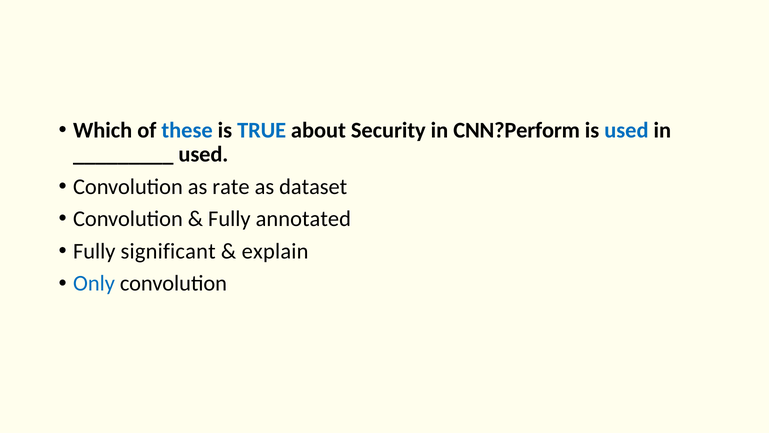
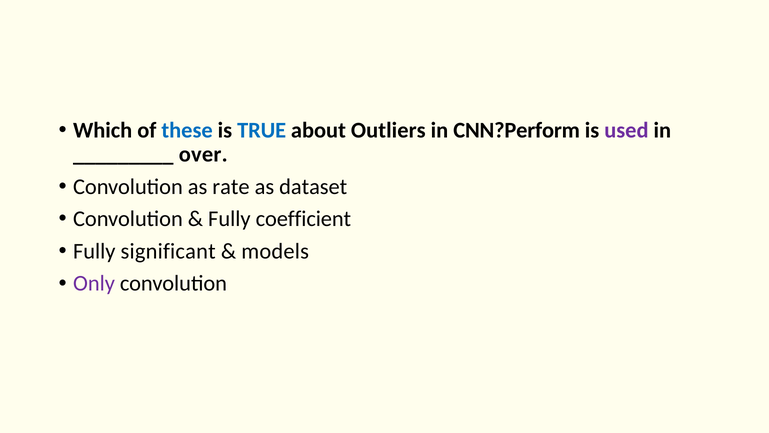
Security: Security -> Outliers
used at (626, 130) colour: blue -> purple
used at (203, 154): used -> over
annotated: annotated -> coefficient
explain: explain -> models
Only colour: blue -> purple
